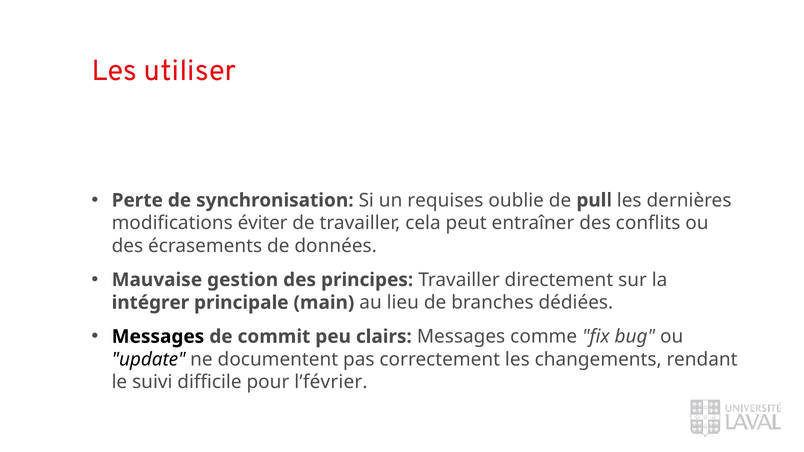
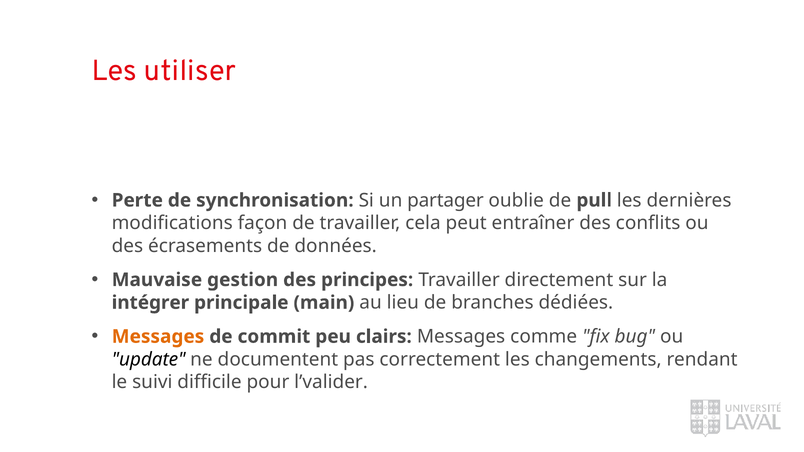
requises: requises -> partager
éviter: éviter -> façon
Messages at (158, 337) colour: black -> orange
l’février: l’février -> l’valider
